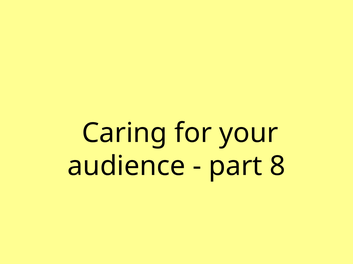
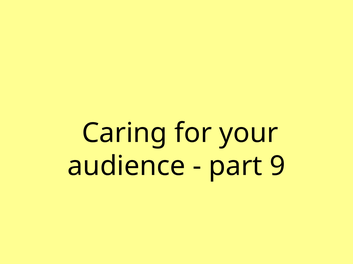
8: 8 -> 9
